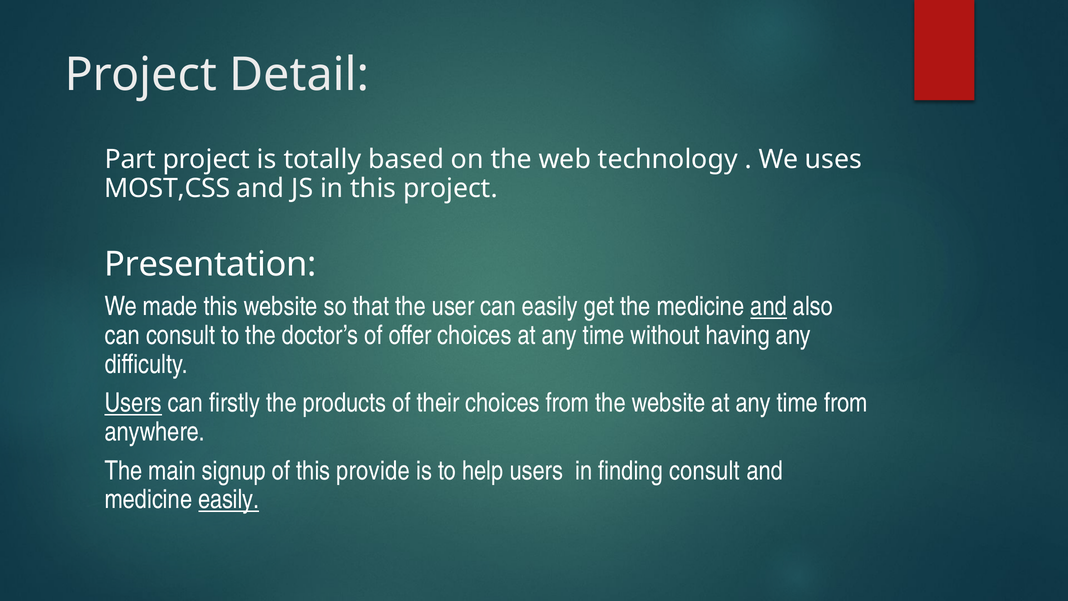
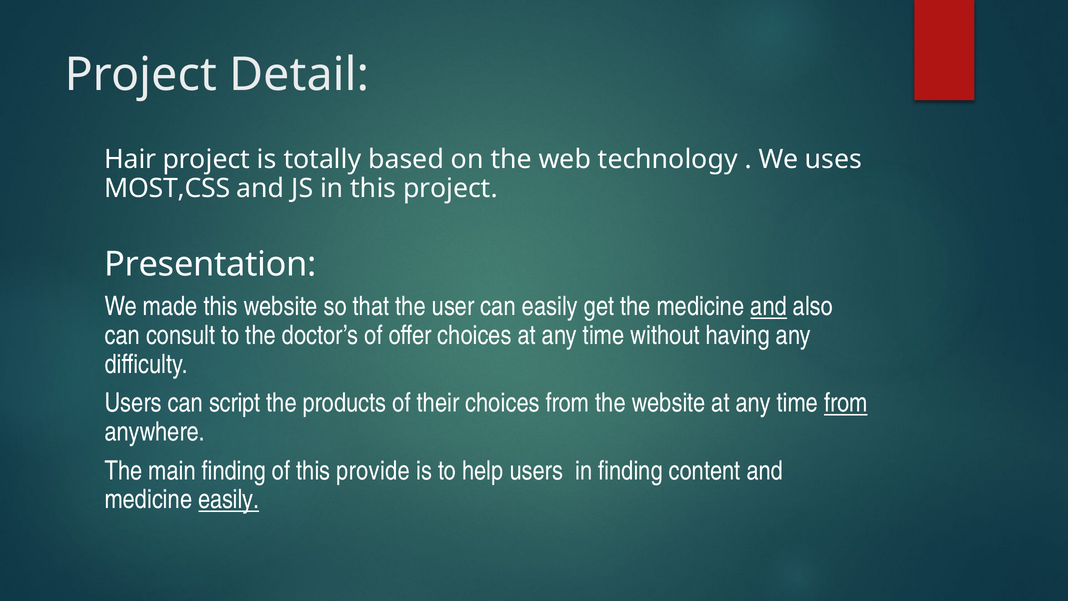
Part: Part -> Hair
Users at (133, 403) underline: present -> none
firstly: firstly -> script
from at (846, 403) underline: none -> present
main signup: signup -> finding
finding consult: consult -> content
